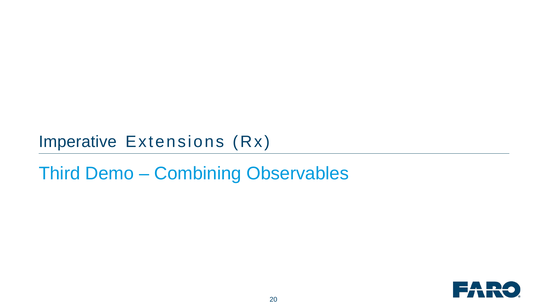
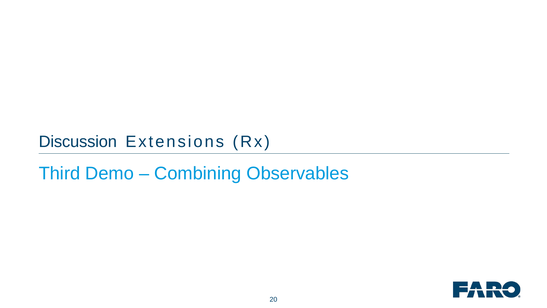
Imperative: Imperative -> Discussion
